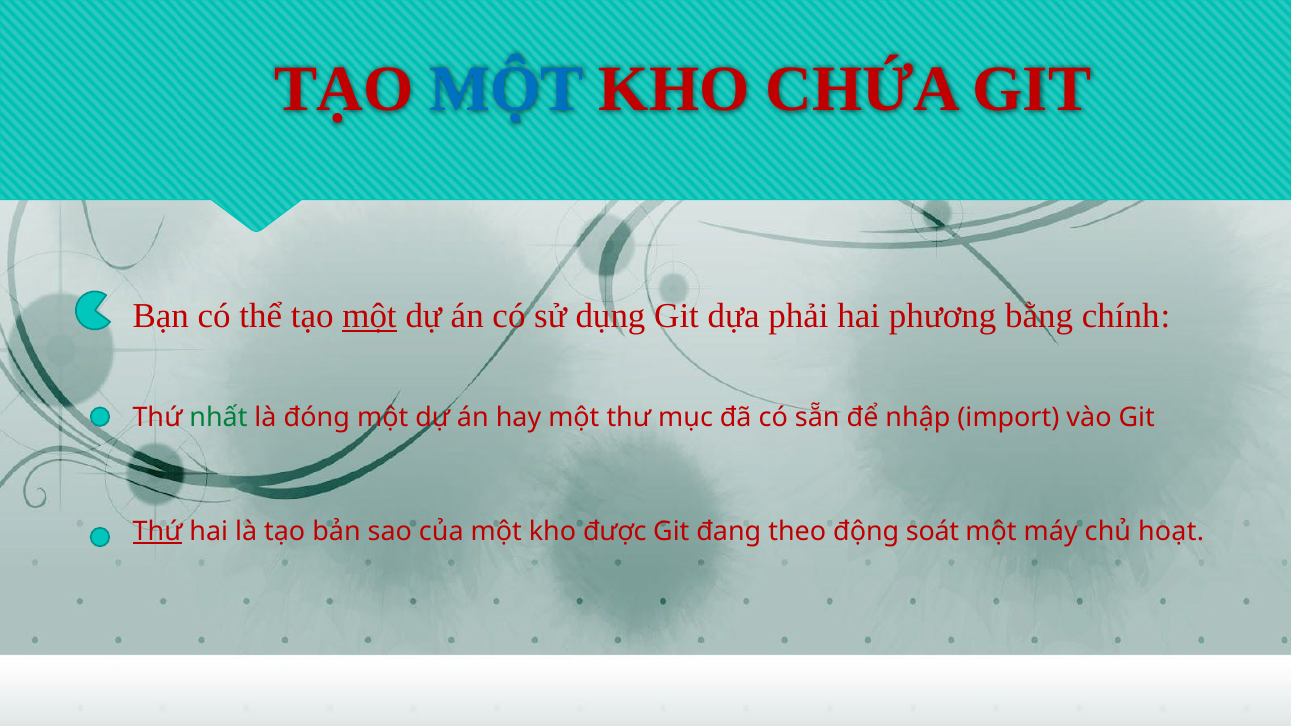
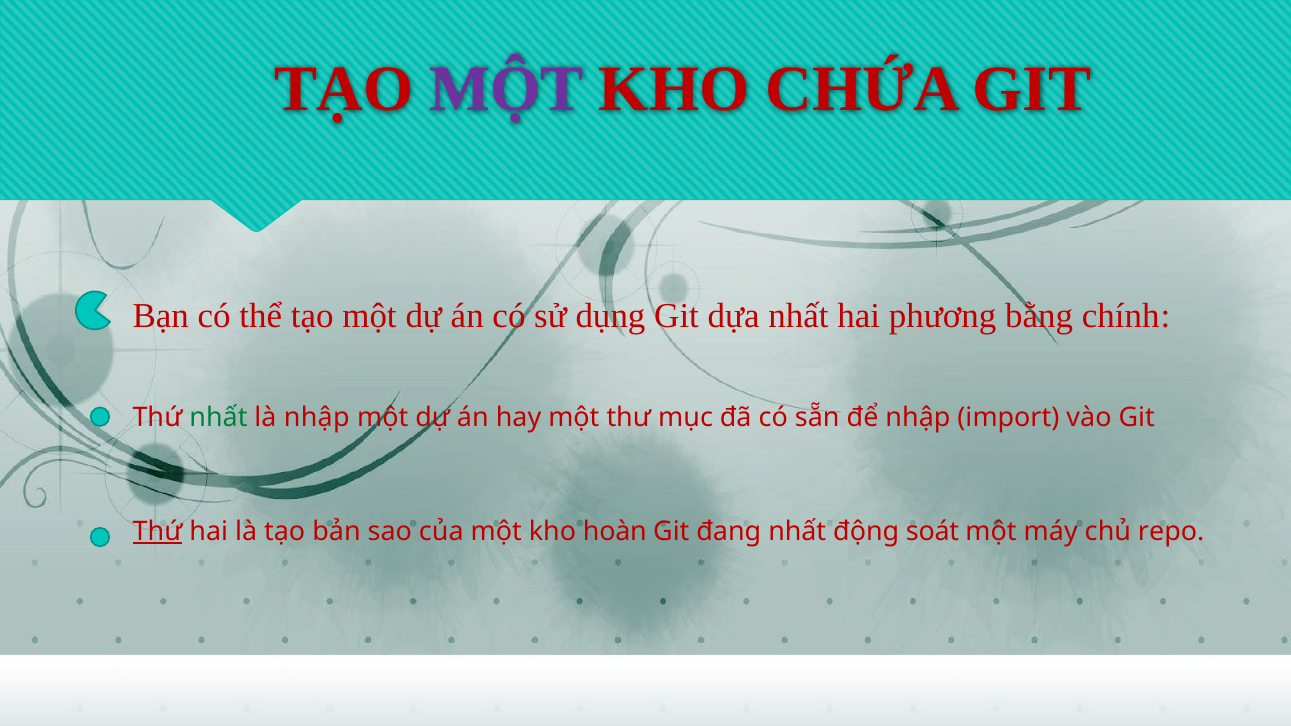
MỘT at (507, 89) colour: blue -> purple
một at (370, 316) underline: present -> none
dựa phải: phải -> nhất
là đóng: đóng -> nhập
được: được -> hoàn
đang theo: theo -> nhất
hoạt: hoạt -> repo
